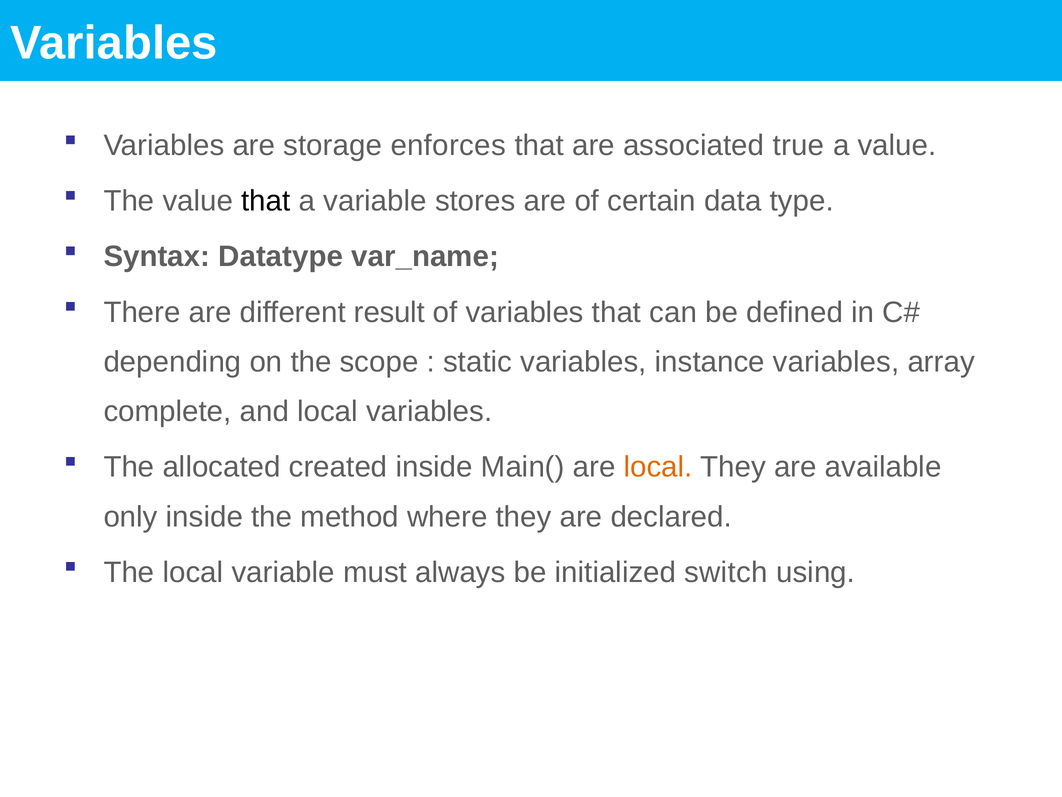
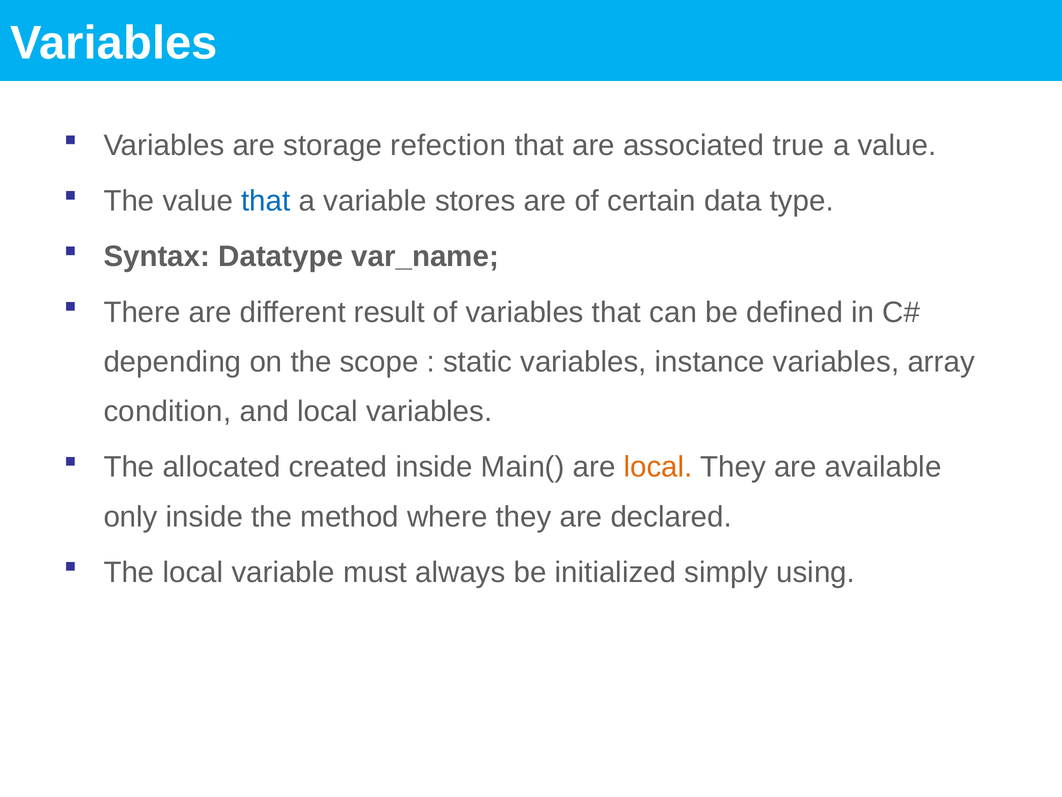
enforces: enforces -> refection
that at (266, 201) colour: black -> blue
complete: complete -> condition
switch: switch -> simply
